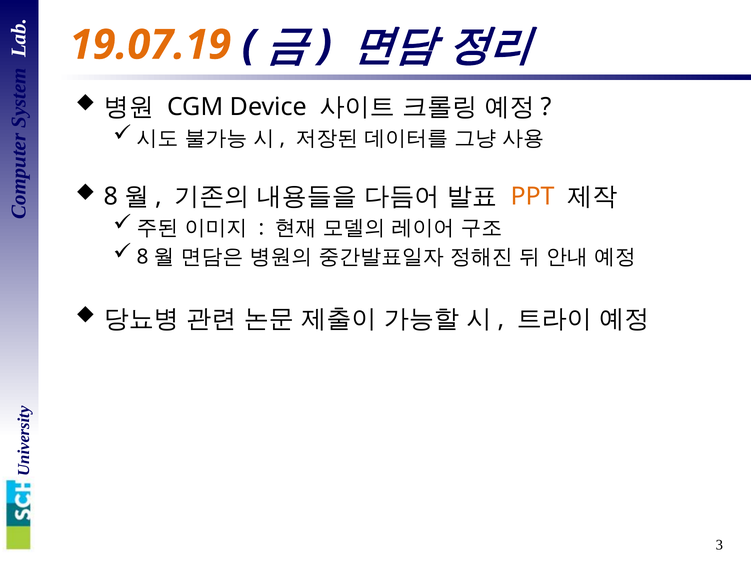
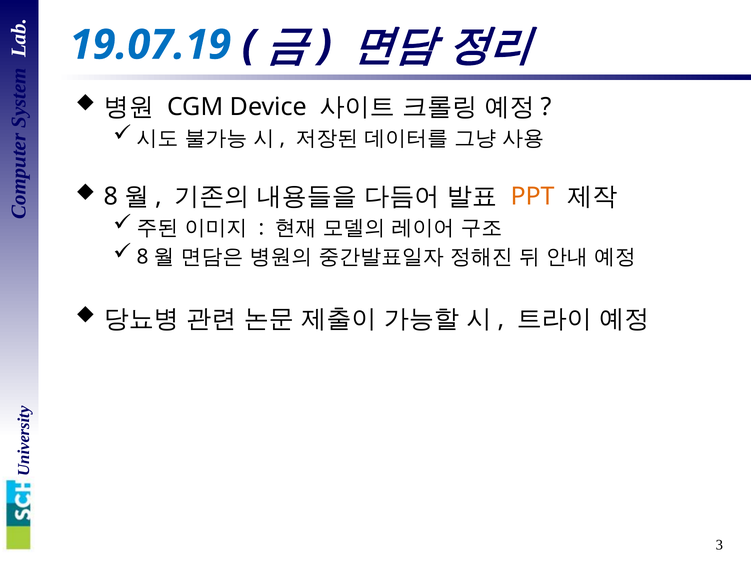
19.07.19 colour: orange -> blue
